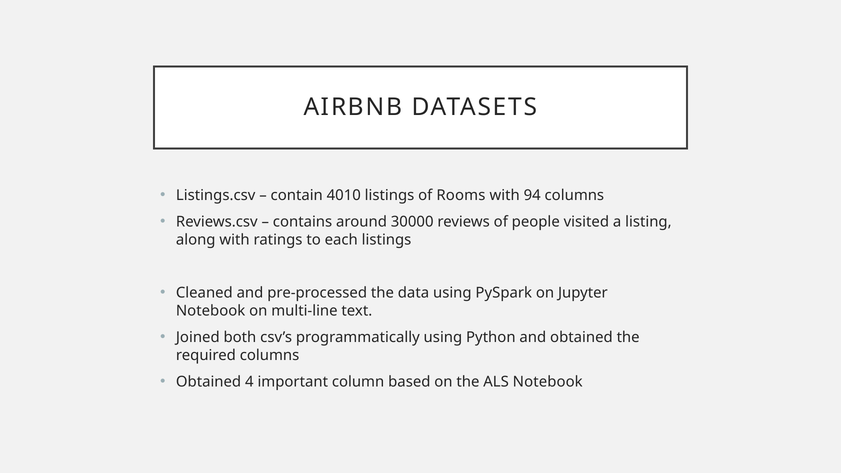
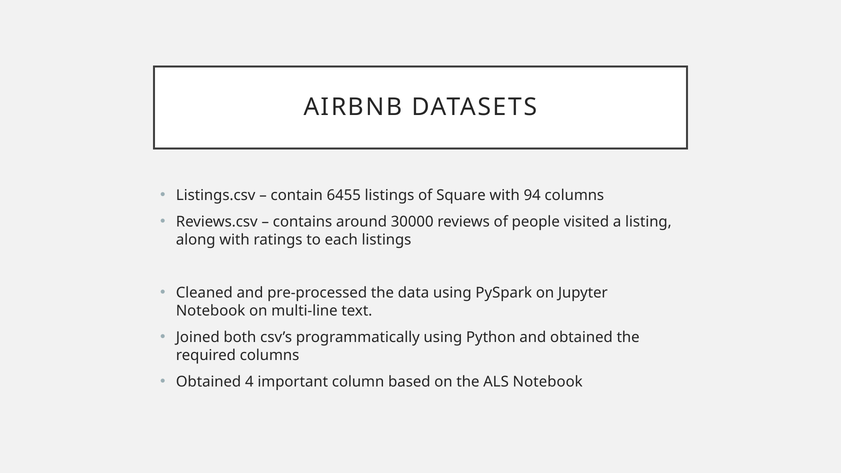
4010: 4010 -> 6455
Rooms: Rooms -> Square
